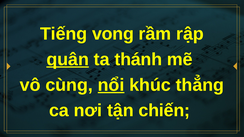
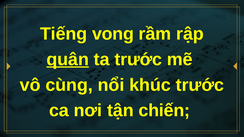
ta thánh: thánh -> trước
nổi underline: present -> none
khúc thẳng: thẳng -> trước
